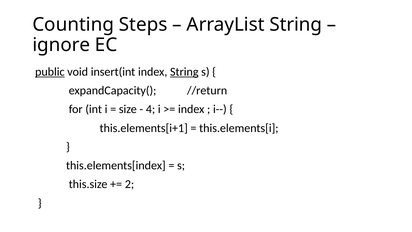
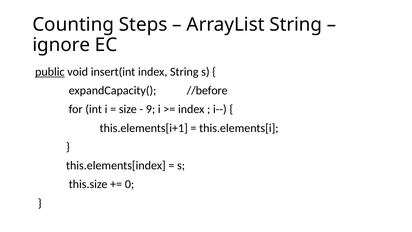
String at (184, 72) underline: present -> none
//return: //return -> //before
4: 4 -> 9
2: 2 -> 0
